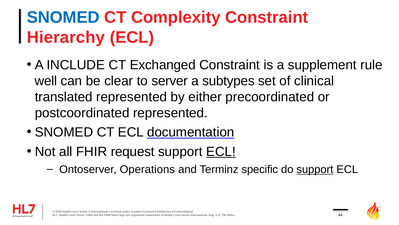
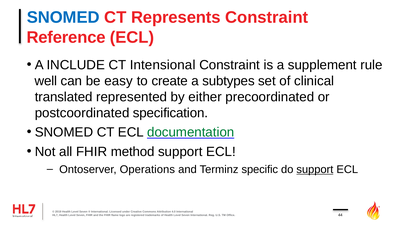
Complexity: Complexity -> Represents
Hierarchy: Hierarchy -> Reference
Exchanged: Exchanged -> Intensional
clear: clear -> easy
server: server -> create
postcoordinated represented: represented -> specification
documentation colour: black -> green
request: request -> method
ECL at (221, 151) underline: present -> none
